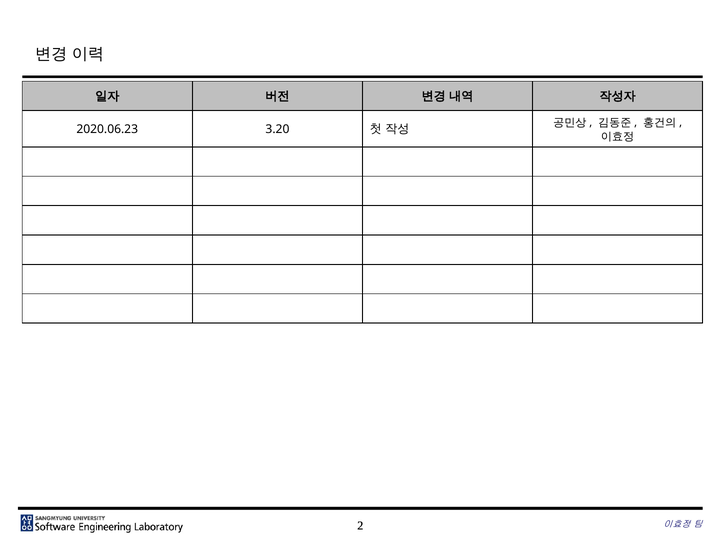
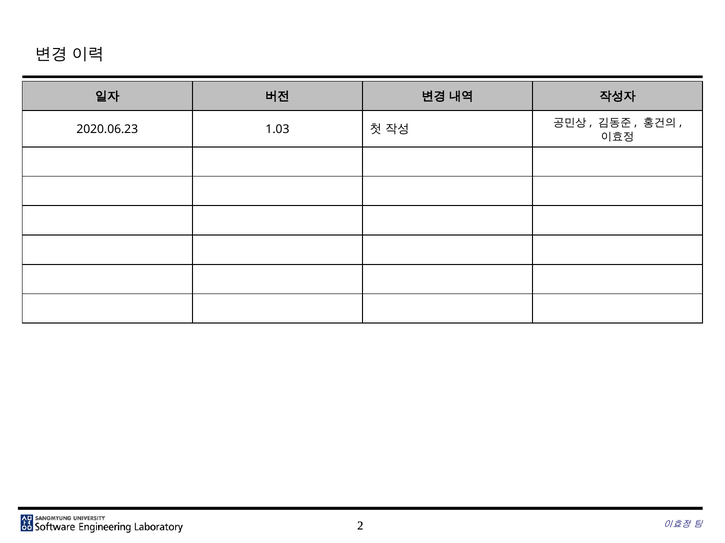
3.20: 3.20 -> 1.03
